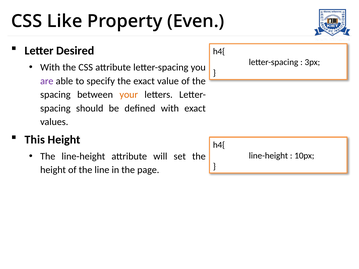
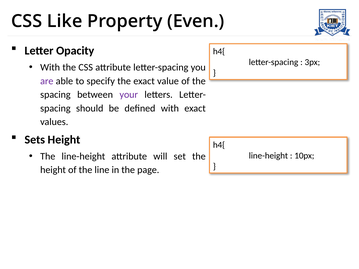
Desired: Desired -> Opacity
your colour: orange -> purple
This: This -> Sets
